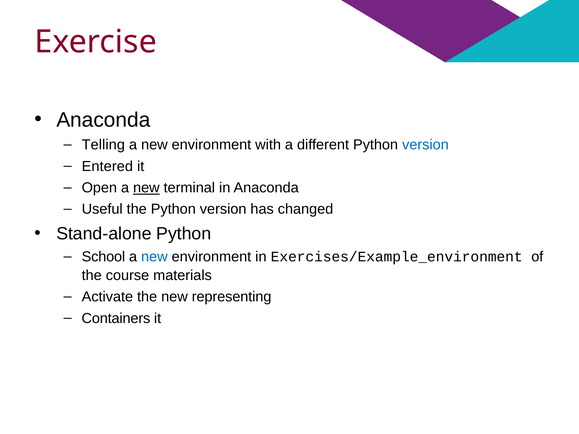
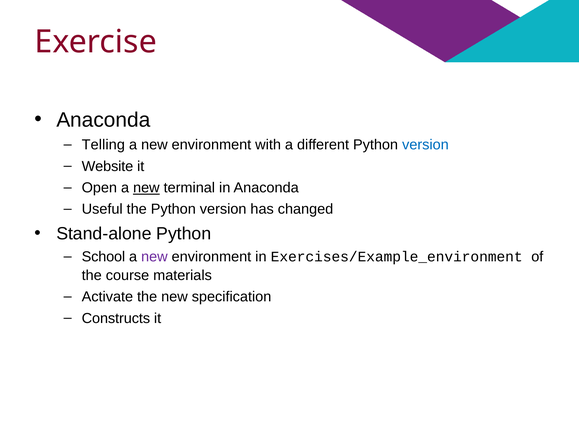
Entered: Entered -> Website
new at (154, 257) colour: blue -> purple
representing: representing -> specification
Containers: Containers -> Constructs
